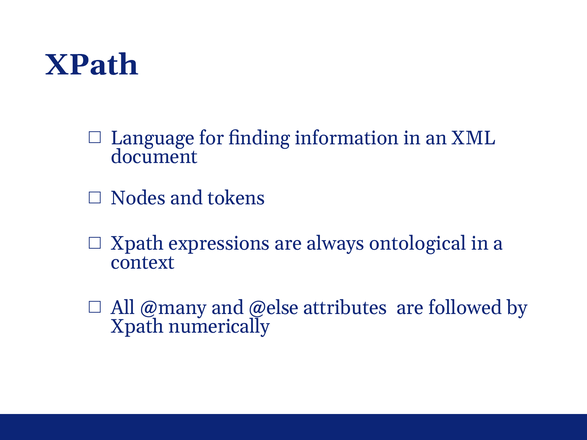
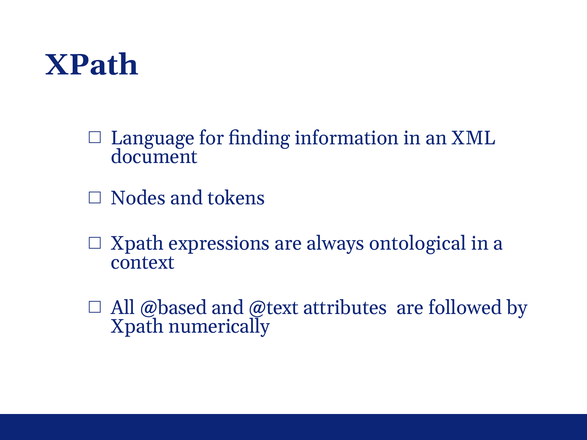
@many: @many -> @based
@else: @else -> @text
